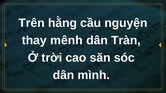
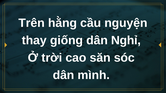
mênh: mênh -> giống
Tràn: Tràn -> Nghỉ
